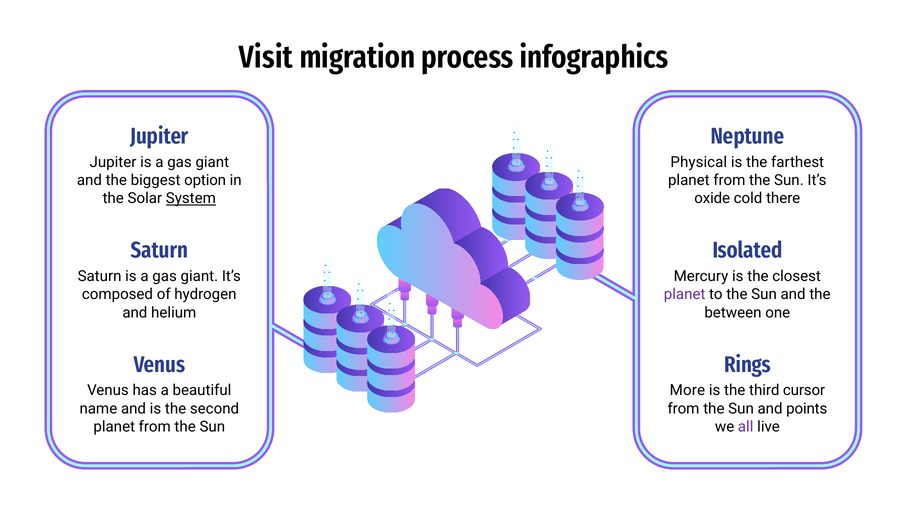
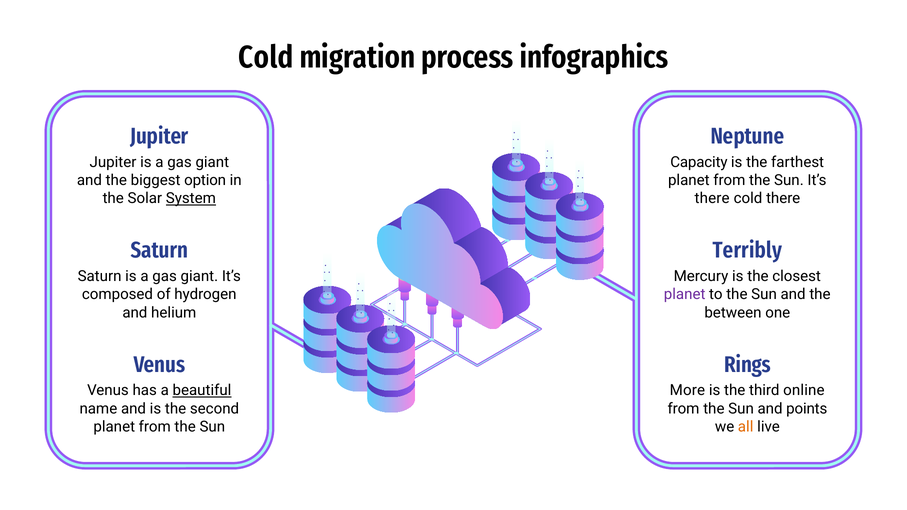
Visit at (266, 57): Visit -> Cold
Physical: Physical -> Capacity
oxide at (712, 199): oxide -> there
Isolated: Isolated -> Terribly
beautiful underline: none -> present
cursor: cursor -> online
all colour: purple -> orange
